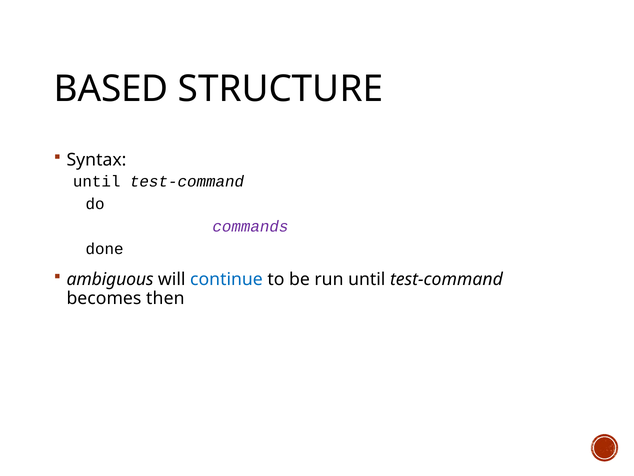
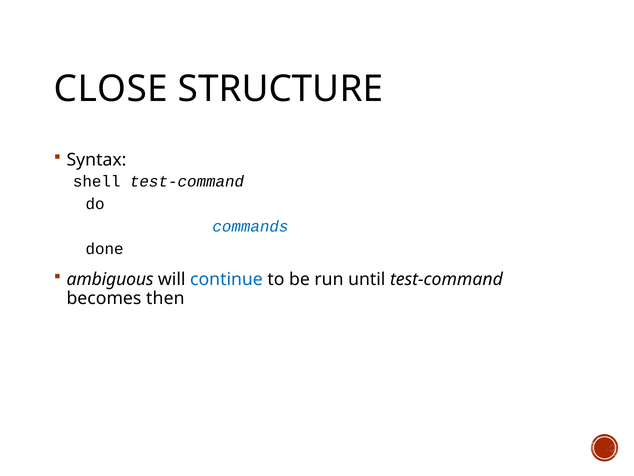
BASED: BASED -> CLOSE
until at (97, 181): until -> shell
commands colour: purple -> blue
